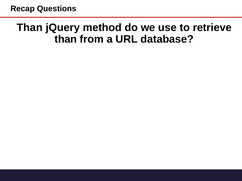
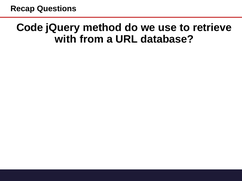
Than at (30, 28): Than -> Code
than at (66, 39): than -> with
